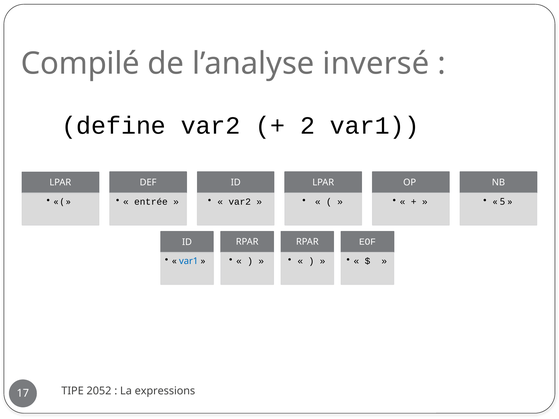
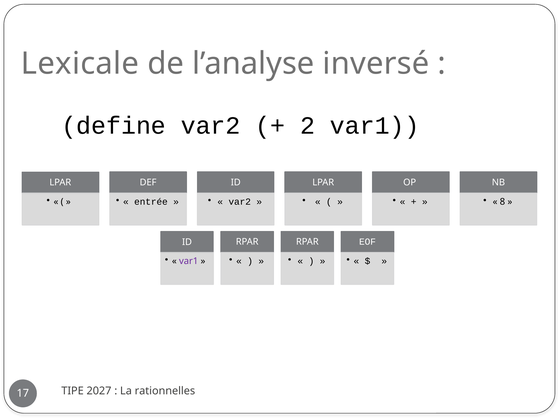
Compilé: Compilé -> Lexicale
5: 5 -> 8
var1 at (189, 261) colour: blue -> purple
2052: 2052 -> 2027
expressions: expressions -> rationnelles
